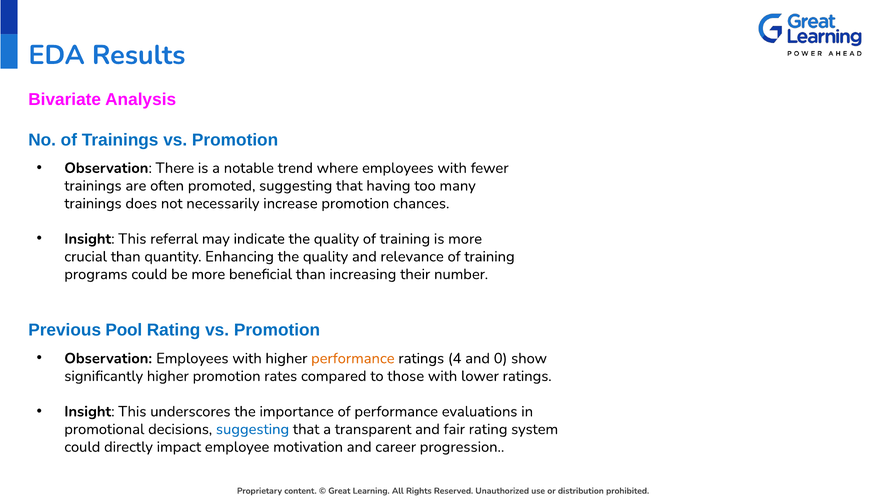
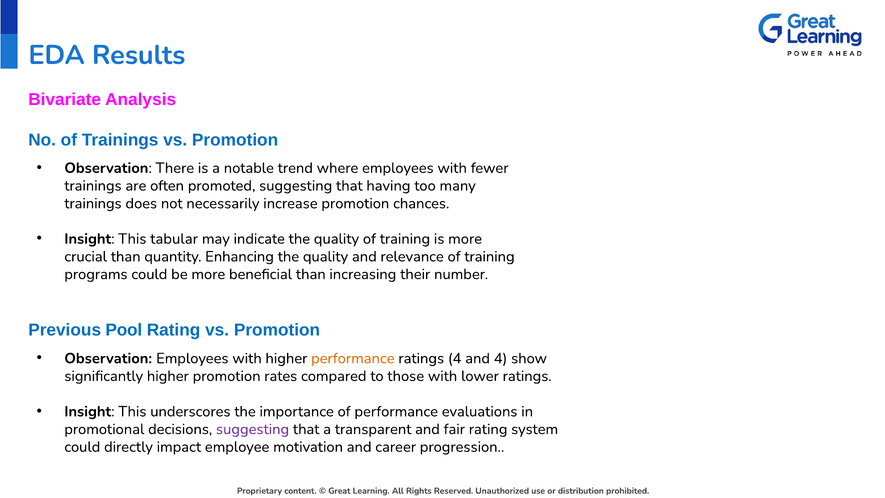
referral: referral -> tabular
and 0: 0 -> 4
suggesting at (253, 429) colour: blue -> purple
